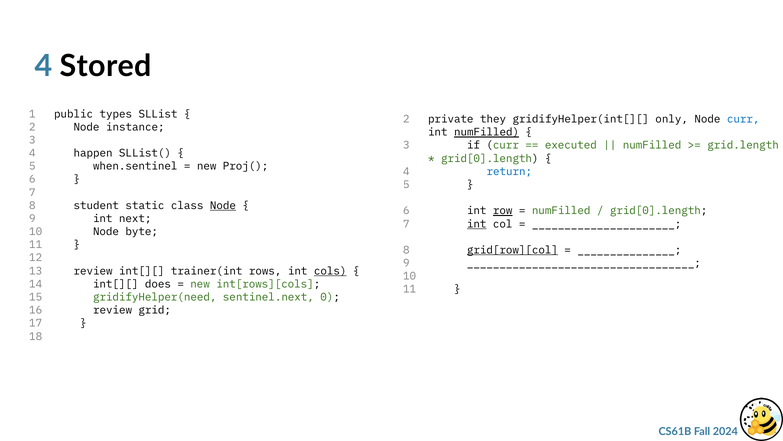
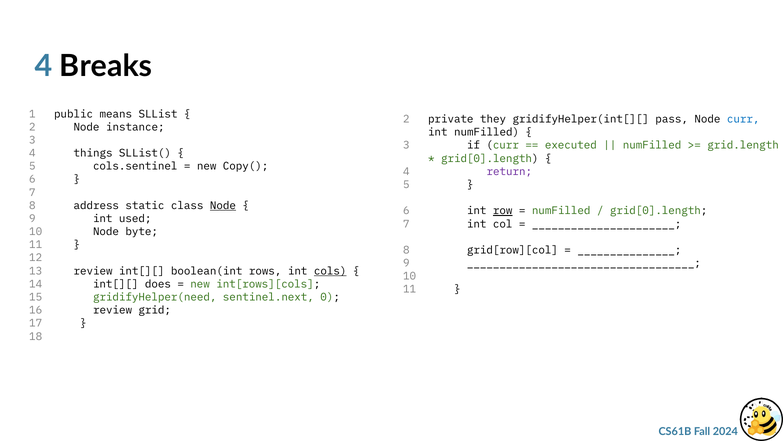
Stored: Stored -> Breaks
types: types -> means
only: only -> pass
numFilled at (487, 132) underline: present -> none
happen: happen -> things
when.sentinel: when.sentinel -> cols.sentinel
Proj(: Proj( -> Copy(
return colour: blue -> purple
student: student -> address
next: next -> used
int at (477, 224) underline: present -> none
grid[row][col underline: present -> none
trainer(int: trainer(int -> boolean(int
